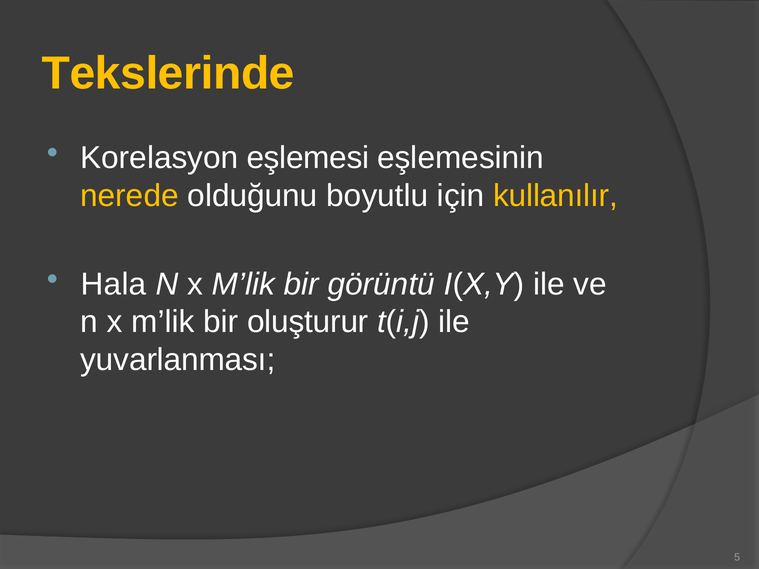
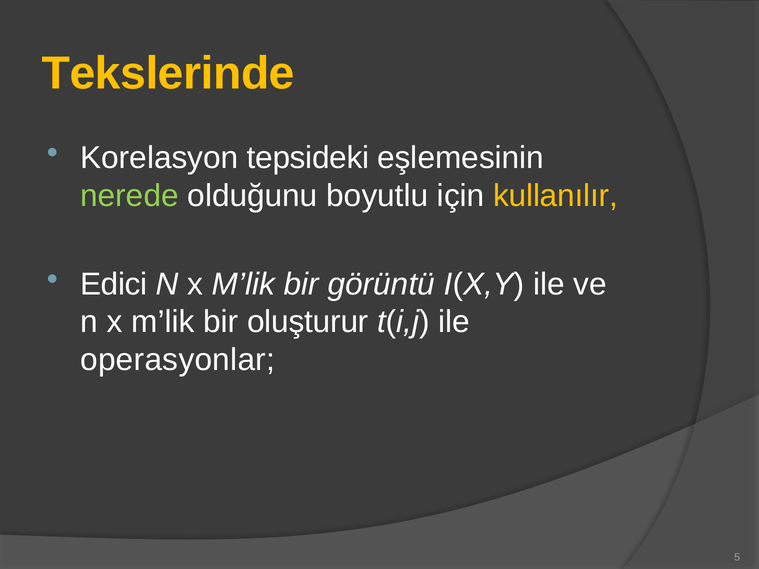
eşlemesi: eşlemesi -> tepsideki
nerede colour: yellow -> light green
Hala: Hala -> Edici
yuvarlanması: yuvarlanması -> operasyonlar
